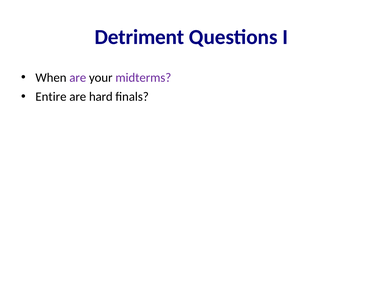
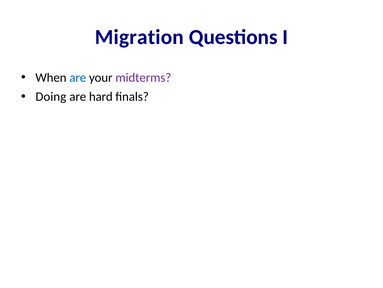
Detriment: Detriment -> Migration
are at (78, 77) colour: purple -> blue
Entire: Entire -> Doing
